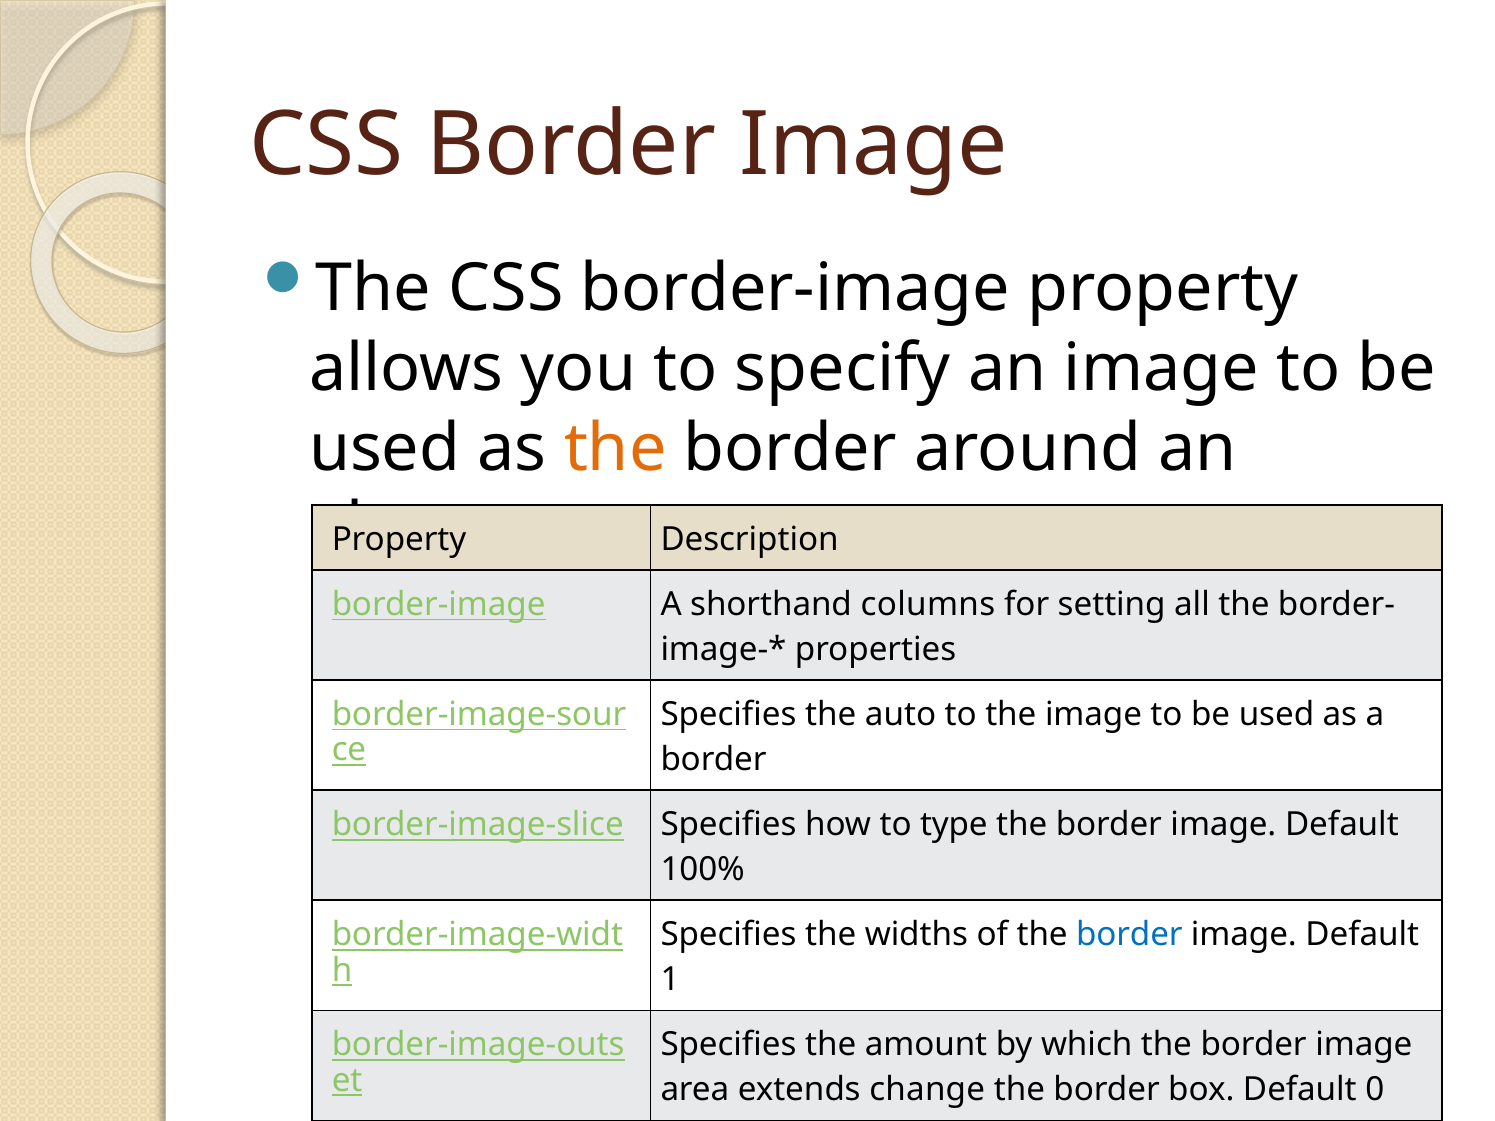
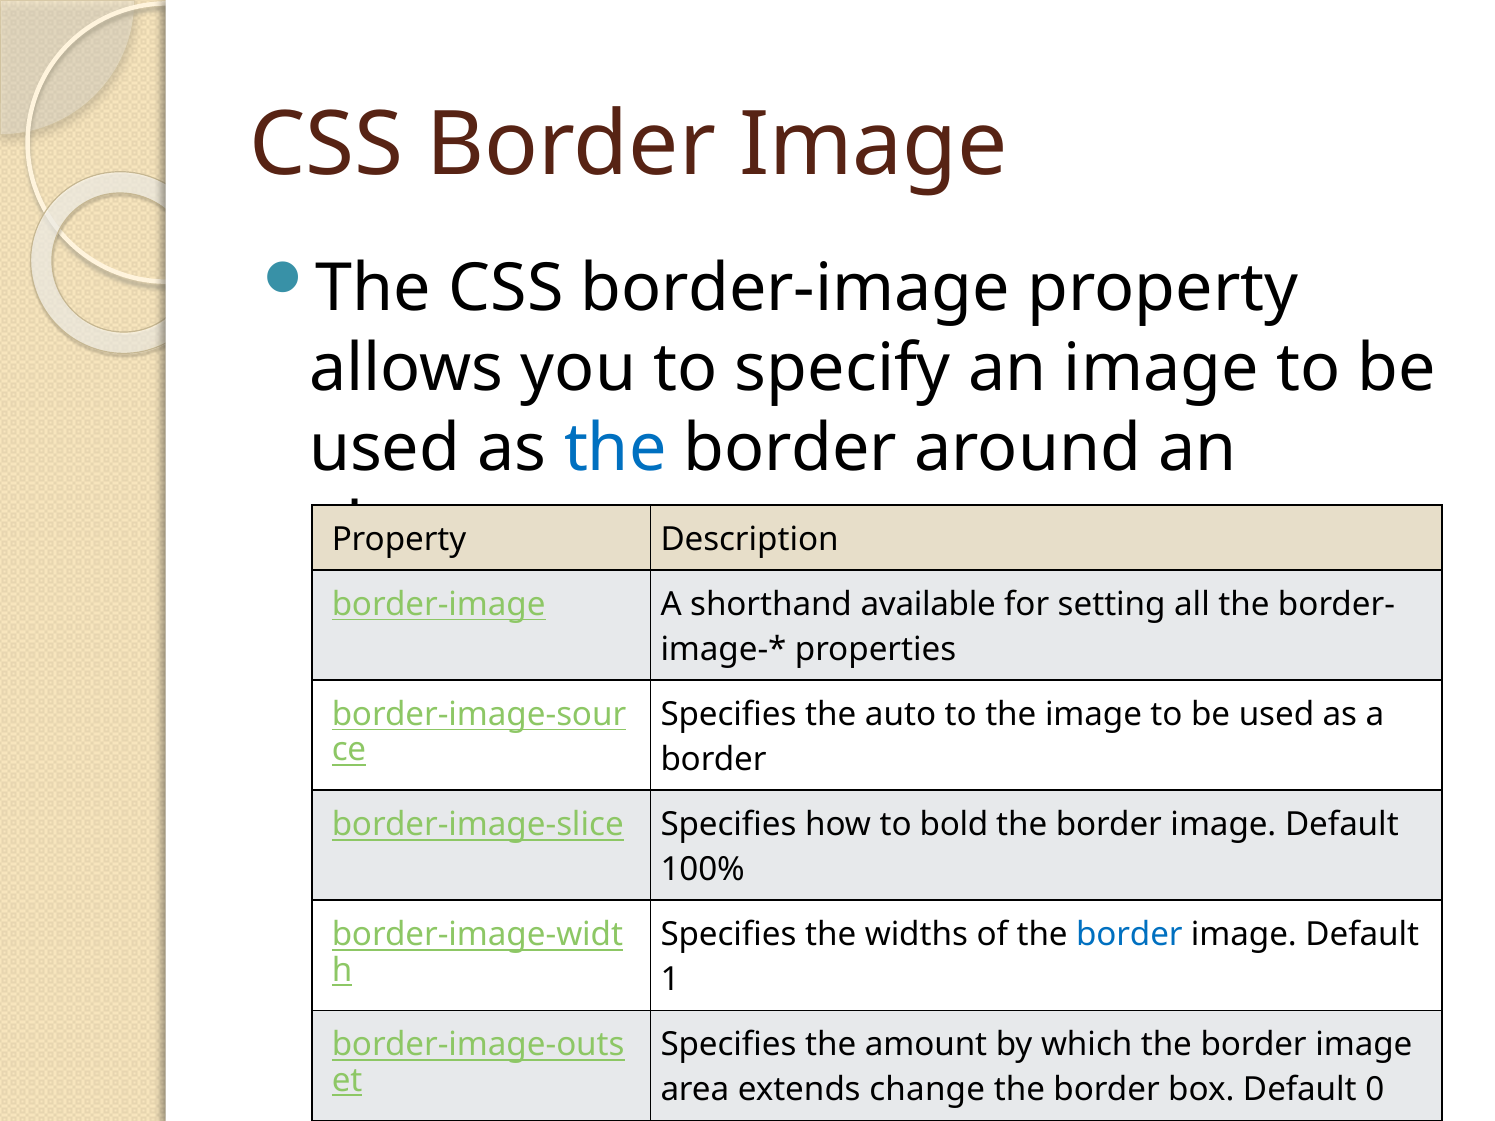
the at (615, 448) colour: orange -> blue
columns: columns -> available
type: type -> bold
